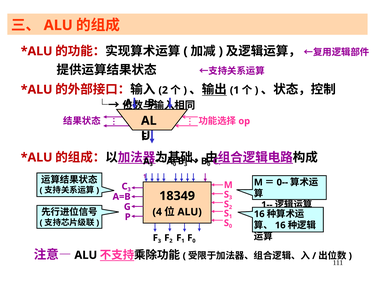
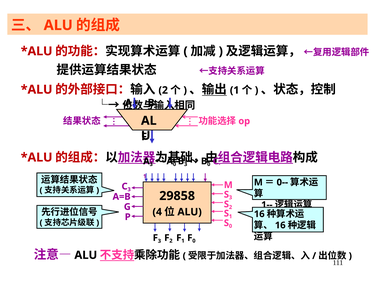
18349: 18349 -> 29858
